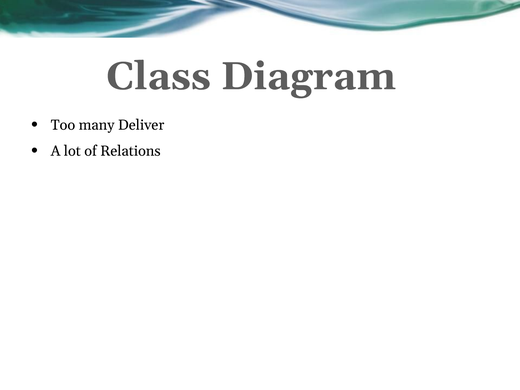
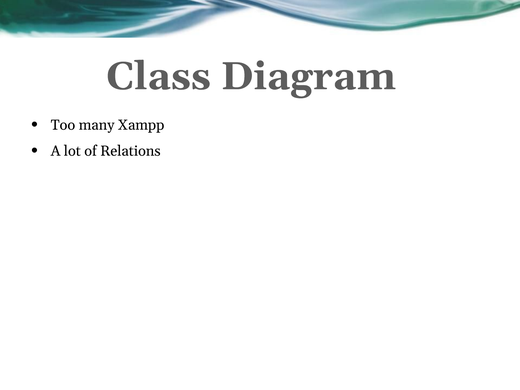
Deliver: Deliver -> Xampp
